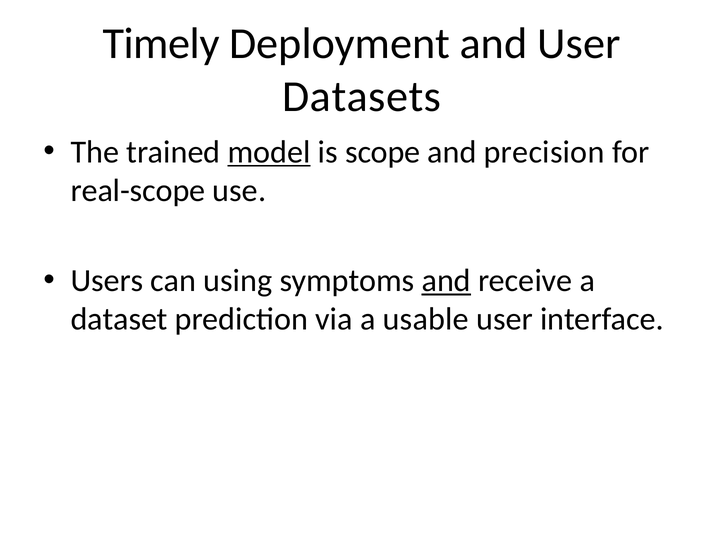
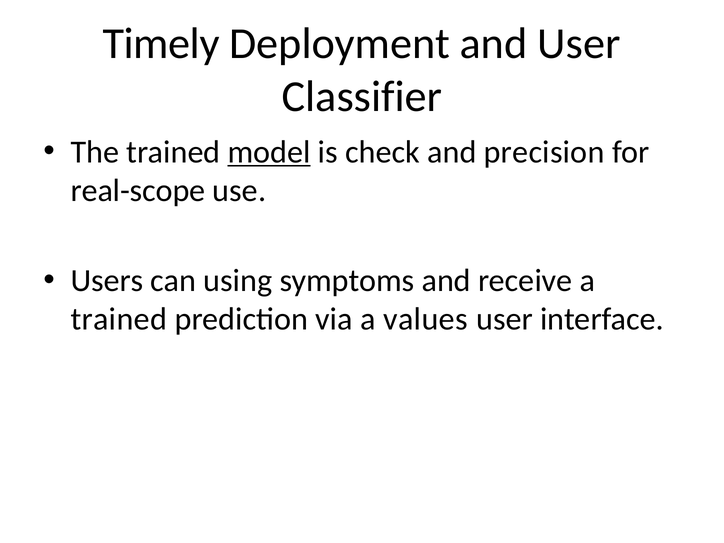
Datasets: Datasets -> Classifier
scope: scope -> check
and at (446, 281) underline: present -> none
dataset at (119, 319): dataset -> trained
usable: usable -> values
